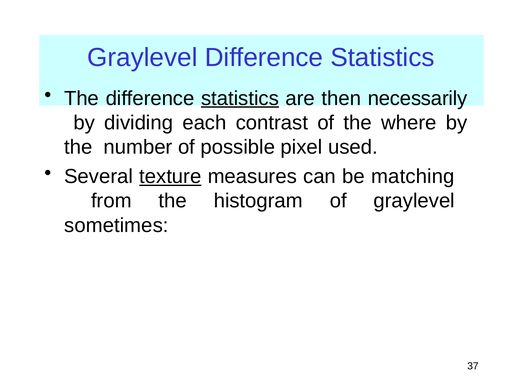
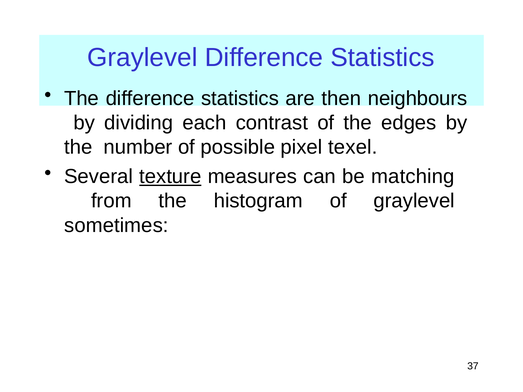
statistics at (240, 98) underline: present -> none
necessarily: necessarily -> neighbours
where: where -> edges
used: used -> texel
